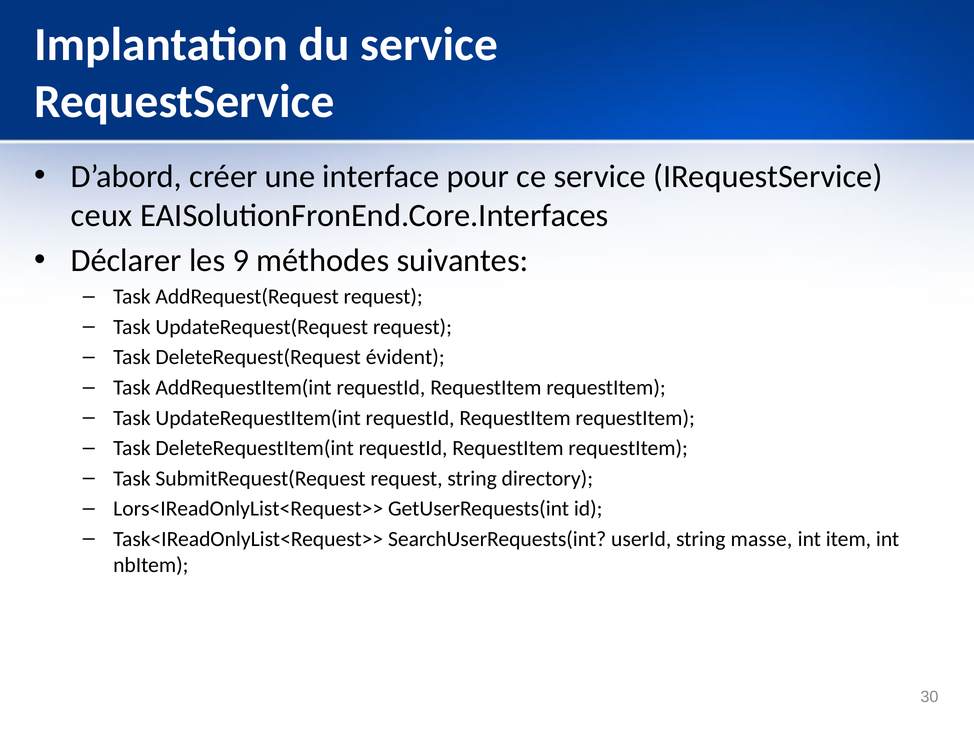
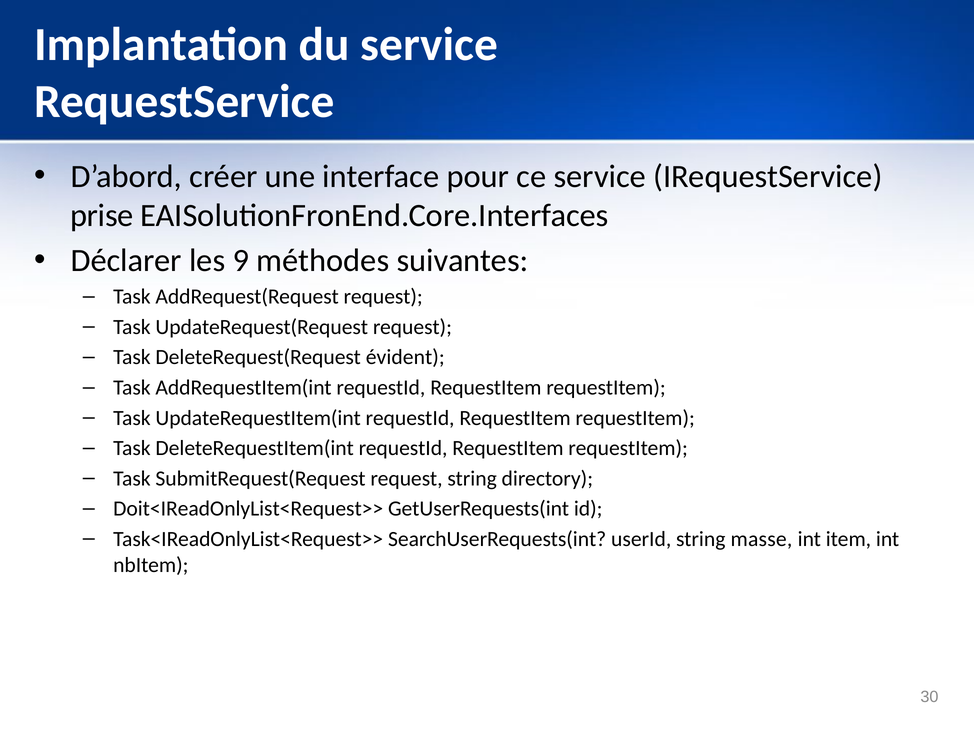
ceux: ceux -> prise
Lors<IReadOnlyList<Request>>: Lors<IReadOnlyList<Request>> -> Doit<IReadOnlyList<Request>>
